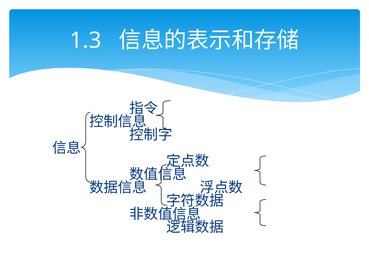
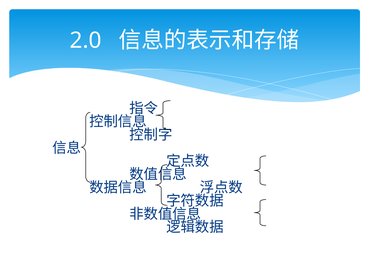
1.3: 1.3 -> 2.0
